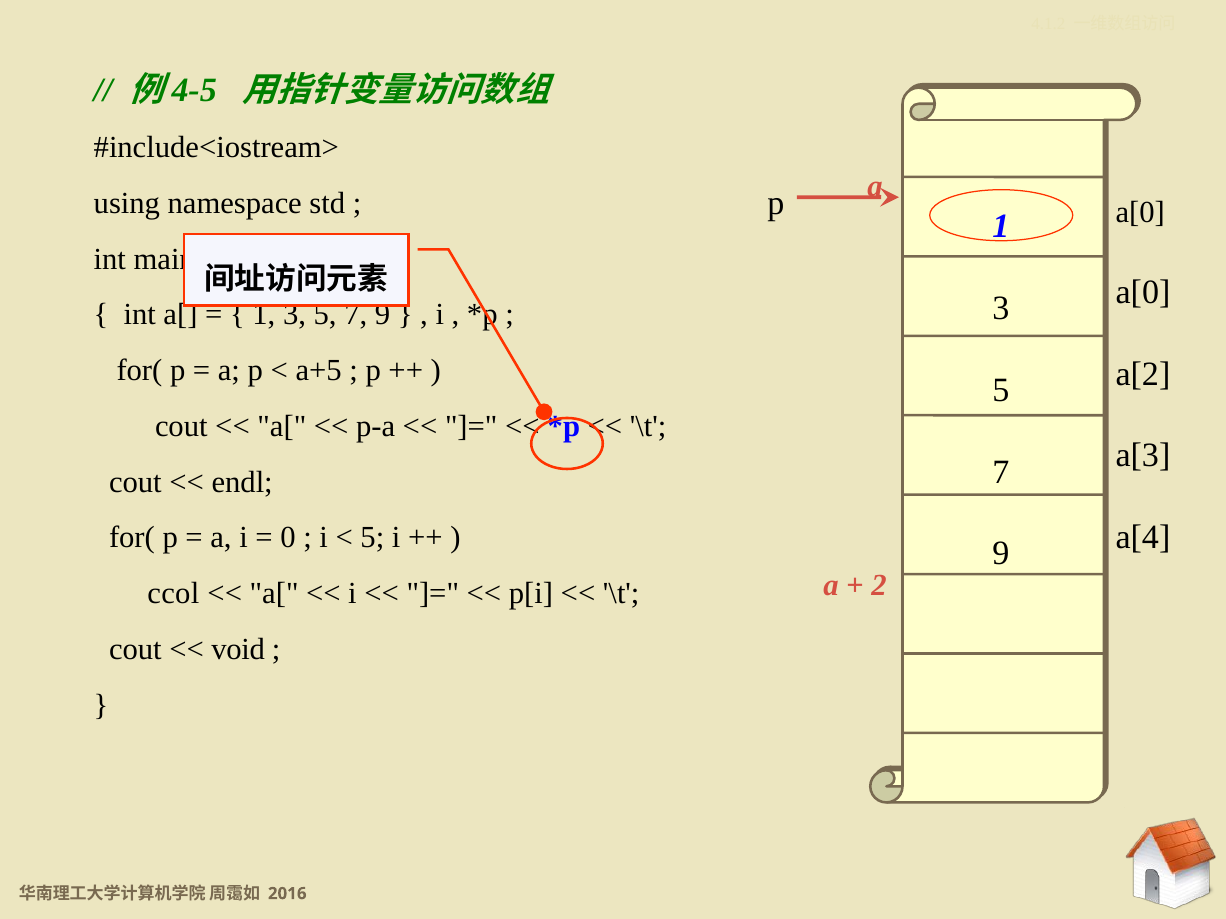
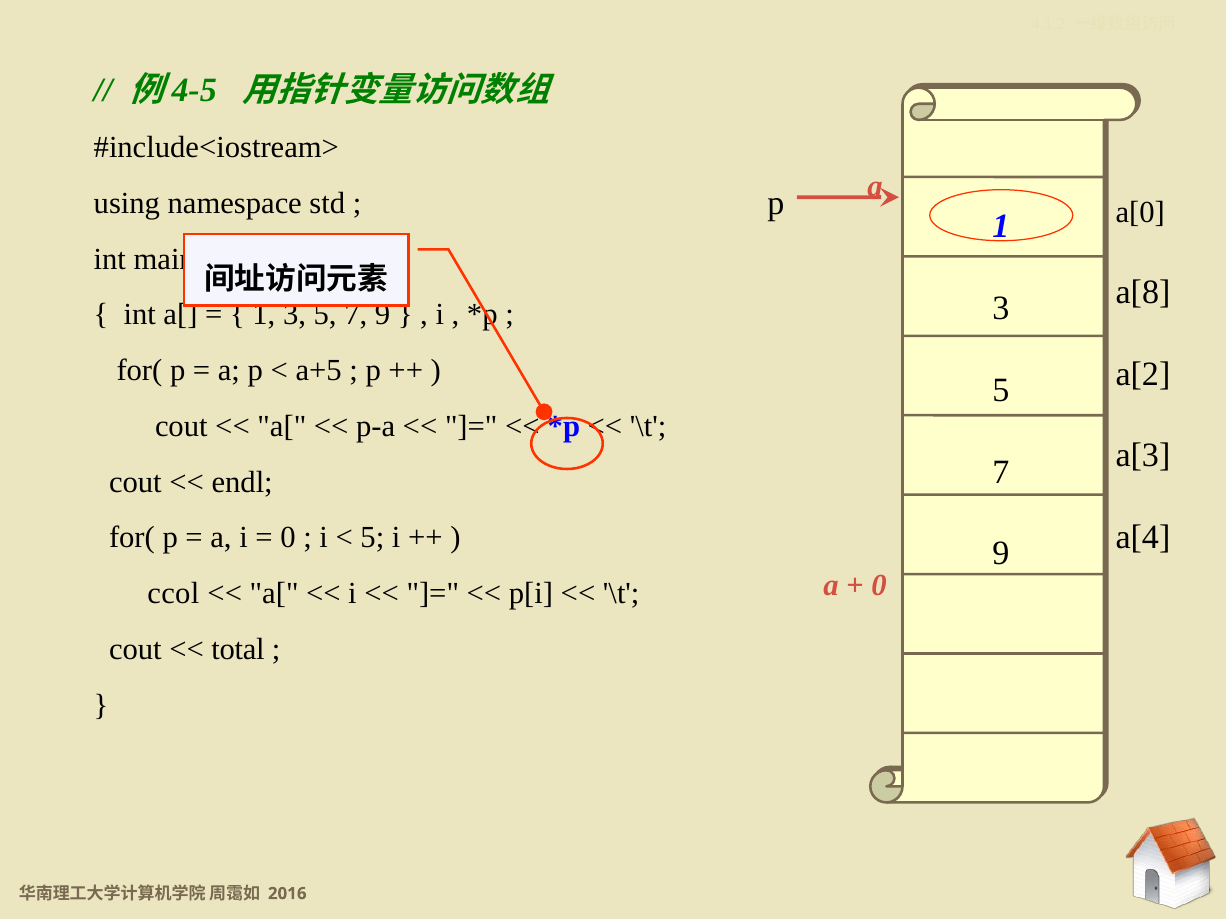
a[0 at (1143, 292): a[0 -> a[8
2 at (879, 586): 2 -> 0
void: void -> total
